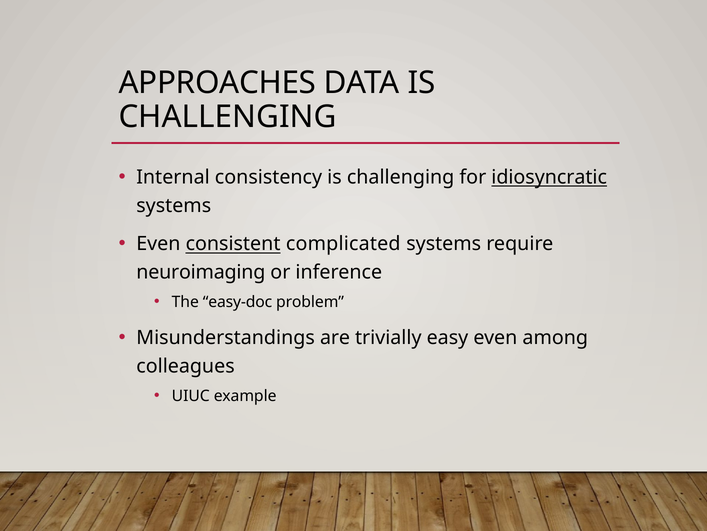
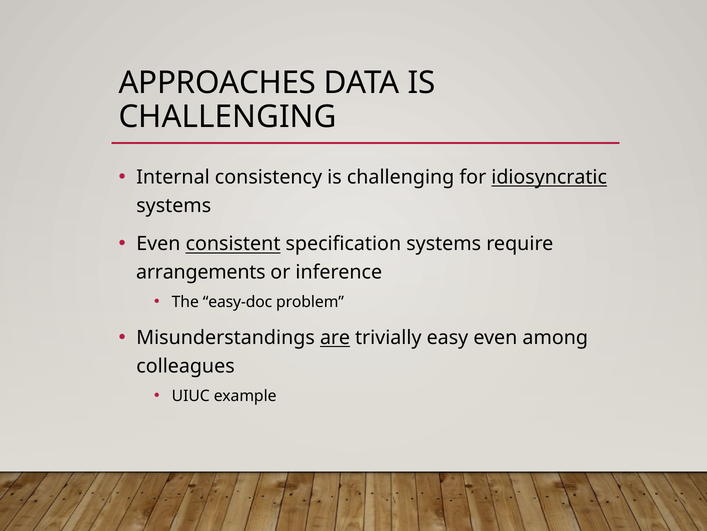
complicated: complicated -> specification
neuroimaging: neuroimaging -> arrangements
are underline: none -> present
